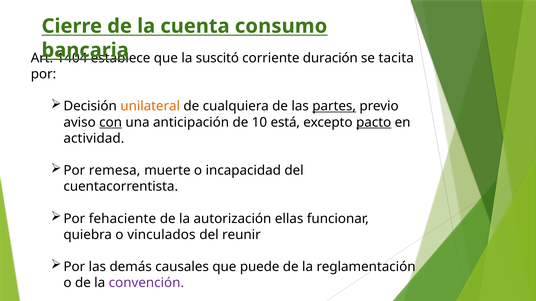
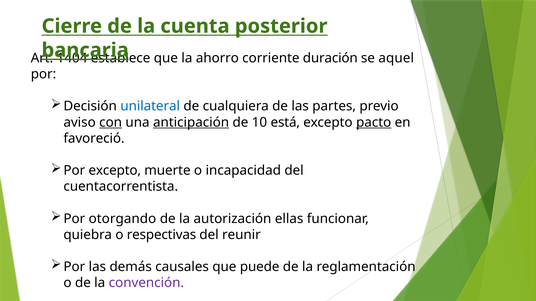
consumo: consumo -> posterior
suscitó: suscitó -> ahorro
tacita: tacita -> aquel
unilateral colour: orange -> blue
partes underline: present -> none
anticipación underline: none -> present
actividad: actividad -> favoreció
Por remesa: remesa -> excepto
fehaciente: fehaciente -> otorgando
vinculados: vinculados -> respectivas
